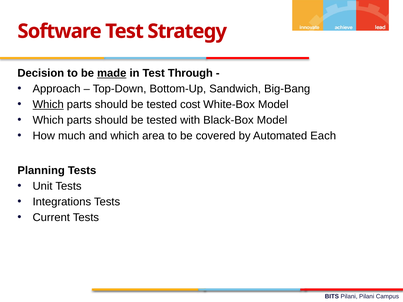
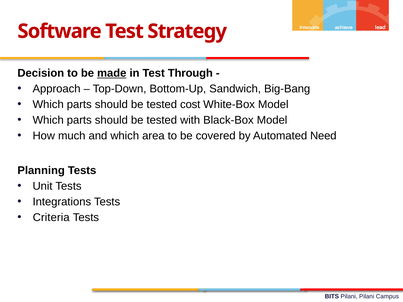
Which at (48, 105) underline: present -> none
Each: Each -> Need
Current: Current -> Criteria
